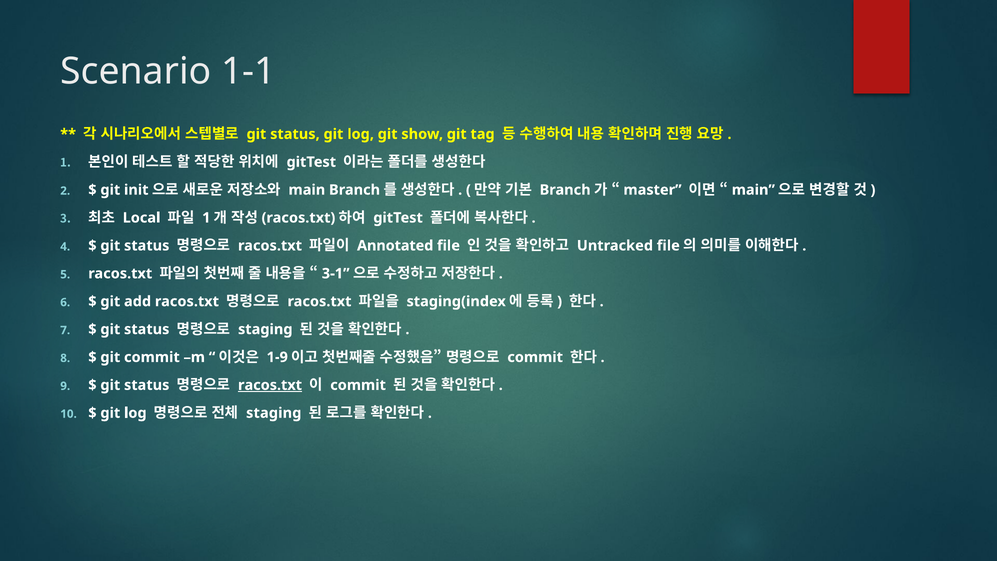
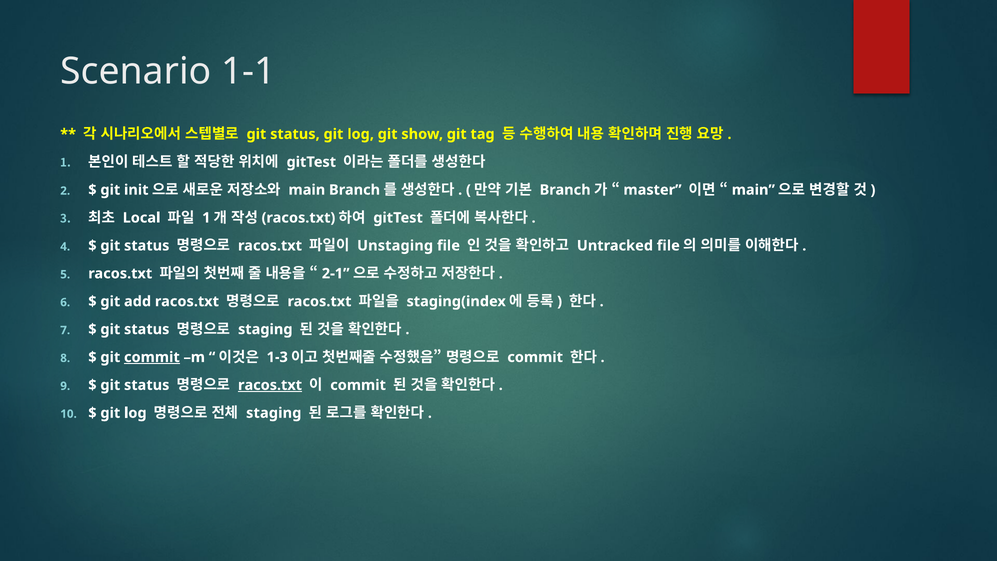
Annotated: Annotated -> Unstaging
3-1: 3-1 -> 2-1
commit at (152, 357) underline: none -> present
1-9: 1-9 -> 1-3
